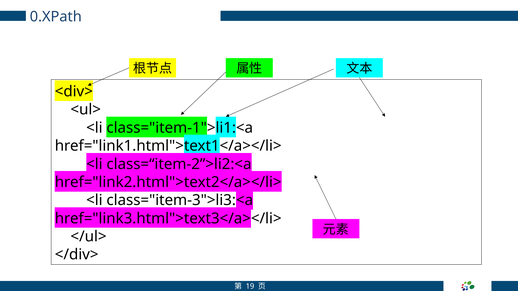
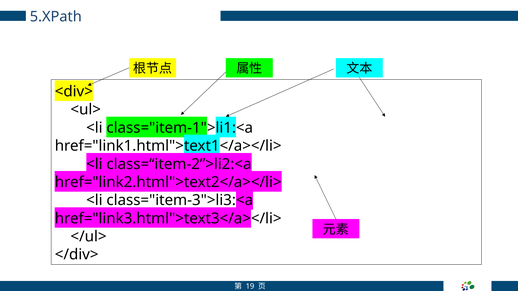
0.XPath: 0.XPath -> 5.XPath
